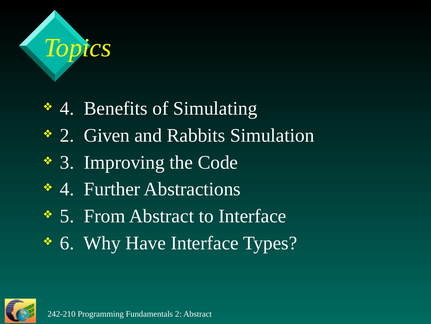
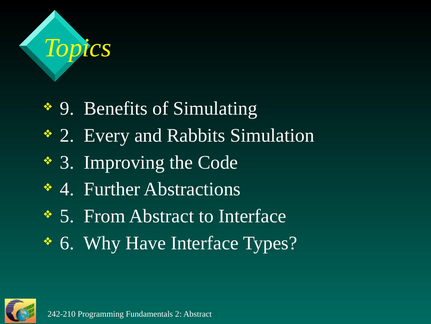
4 at (67, 108): 4 -> 9
Given: Given -> Every
